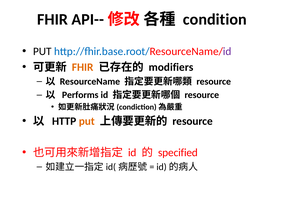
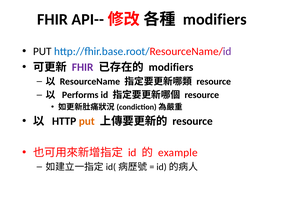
condition at (215, 19): condition -> modifiers
FHIR at (83, 67) colour: orange -> purple
specified: specified -> example
